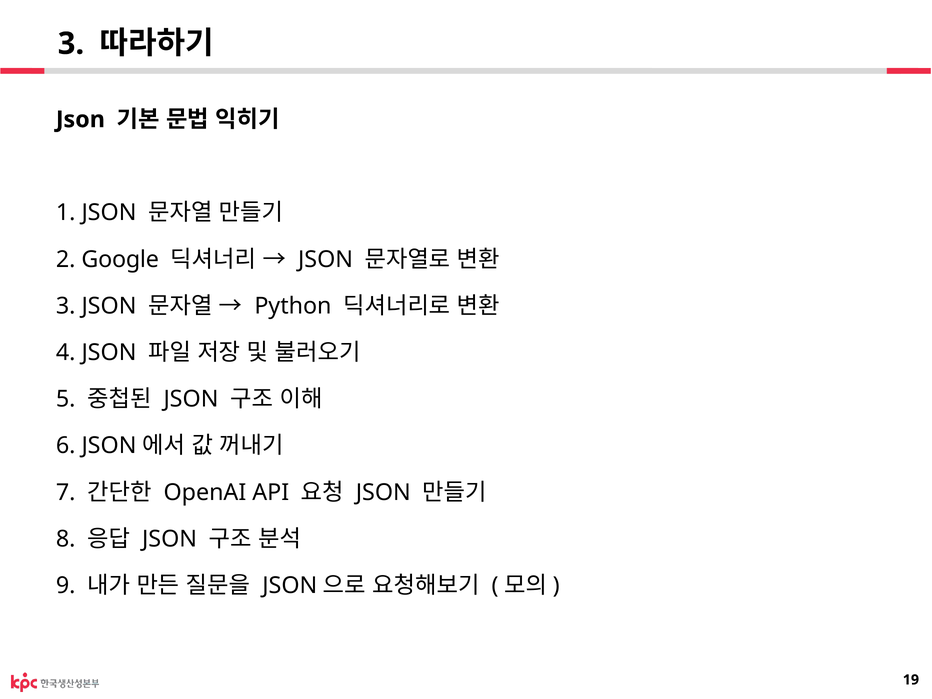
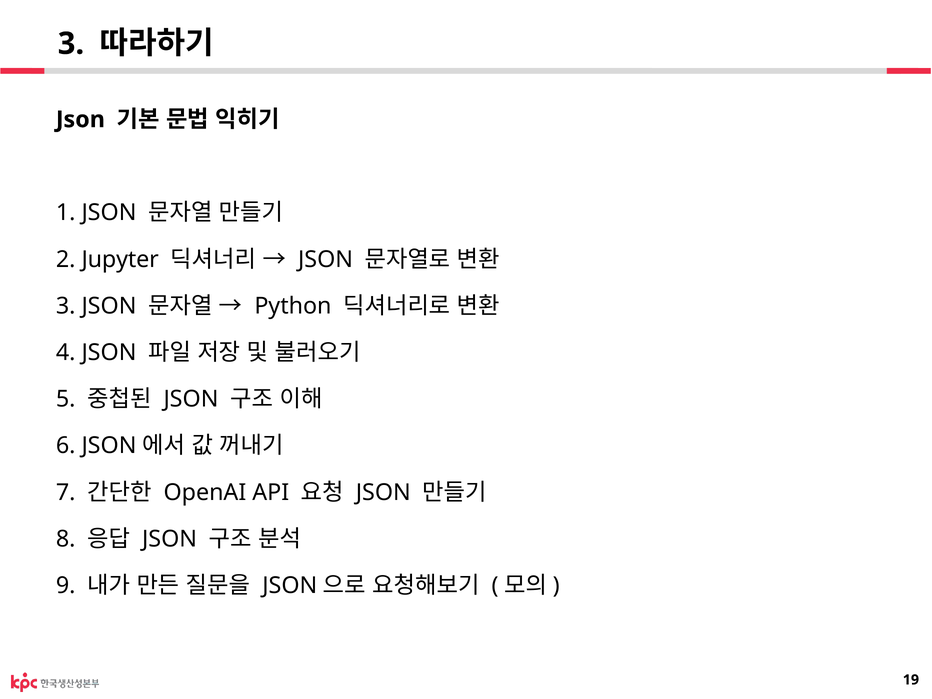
Google: Google -> Jupyter
